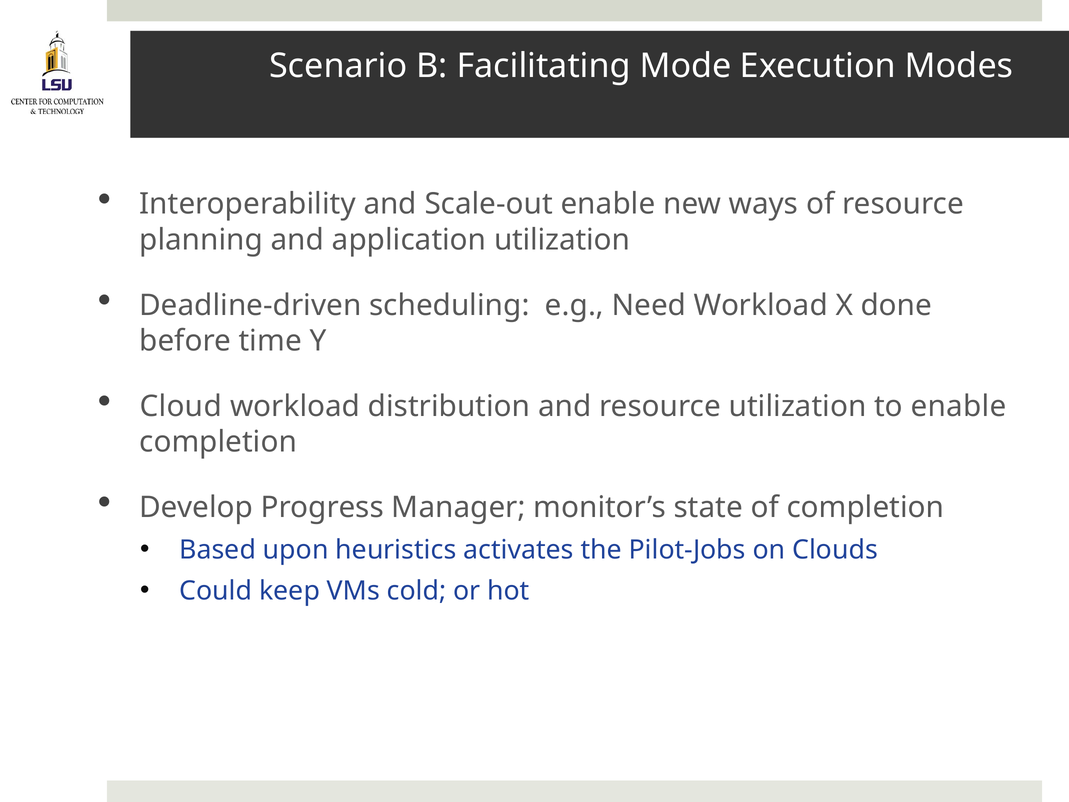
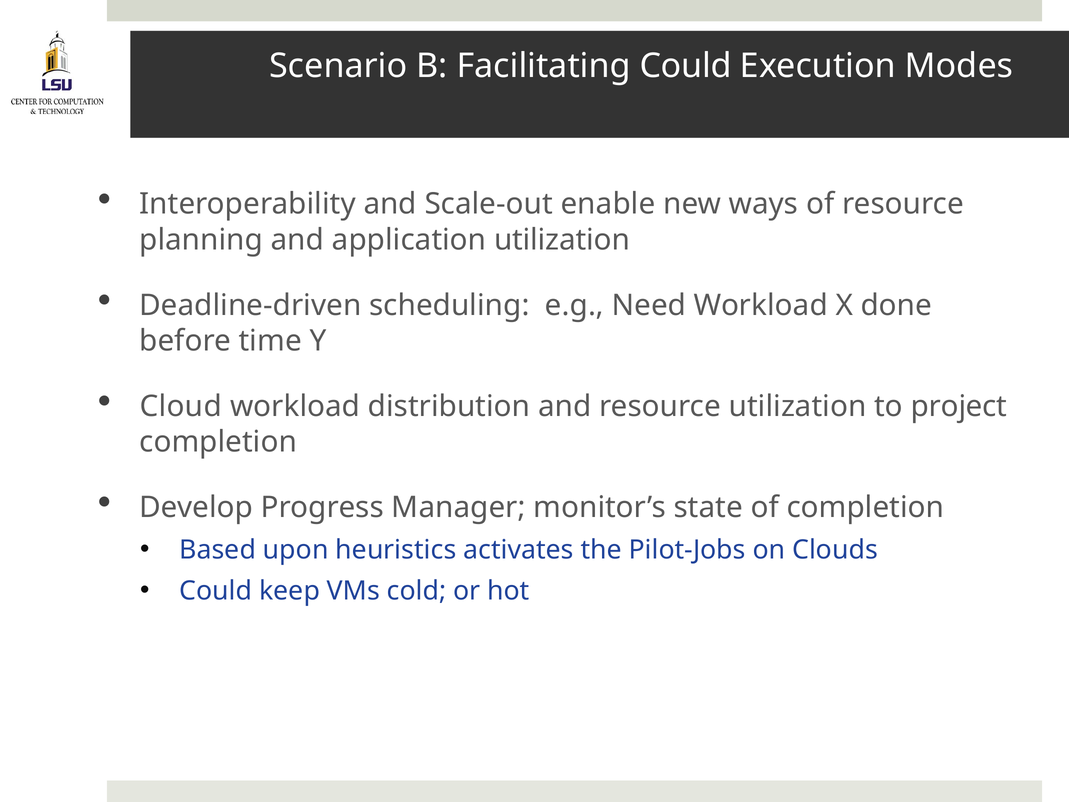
Facilitating Mode: Mode -> Could
to enable: enable -> project
